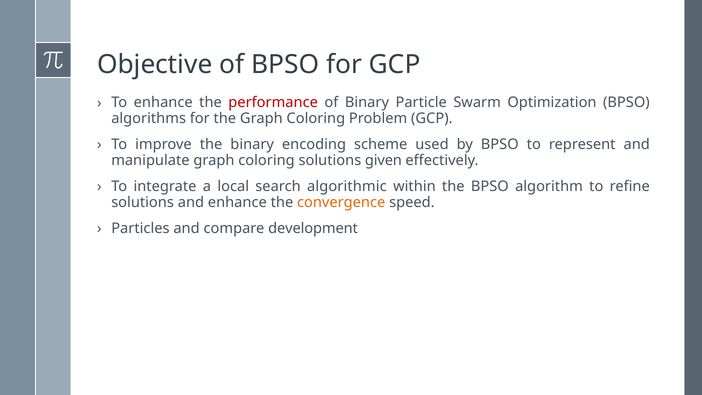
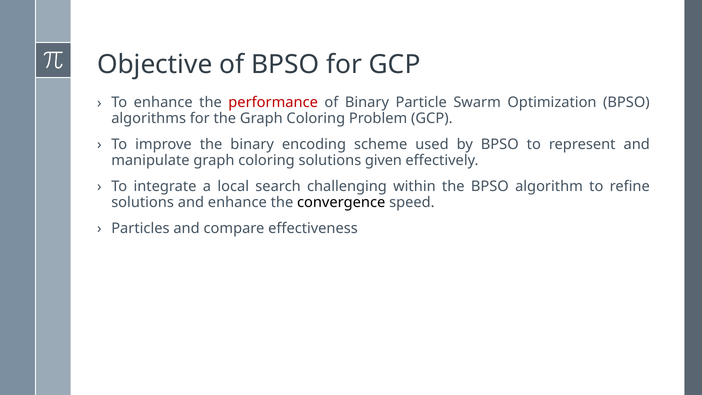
algorithmic: algorithmic -> challenging
convergence colour: orange -> black
development: development -> effectiveness
